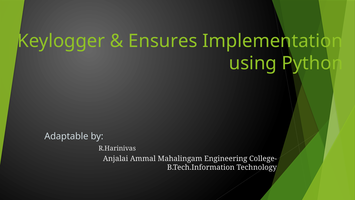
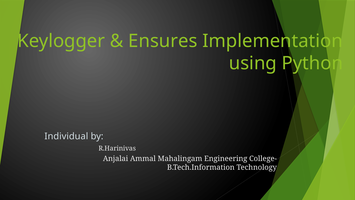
Adaptable: Adaptable -> Individual
